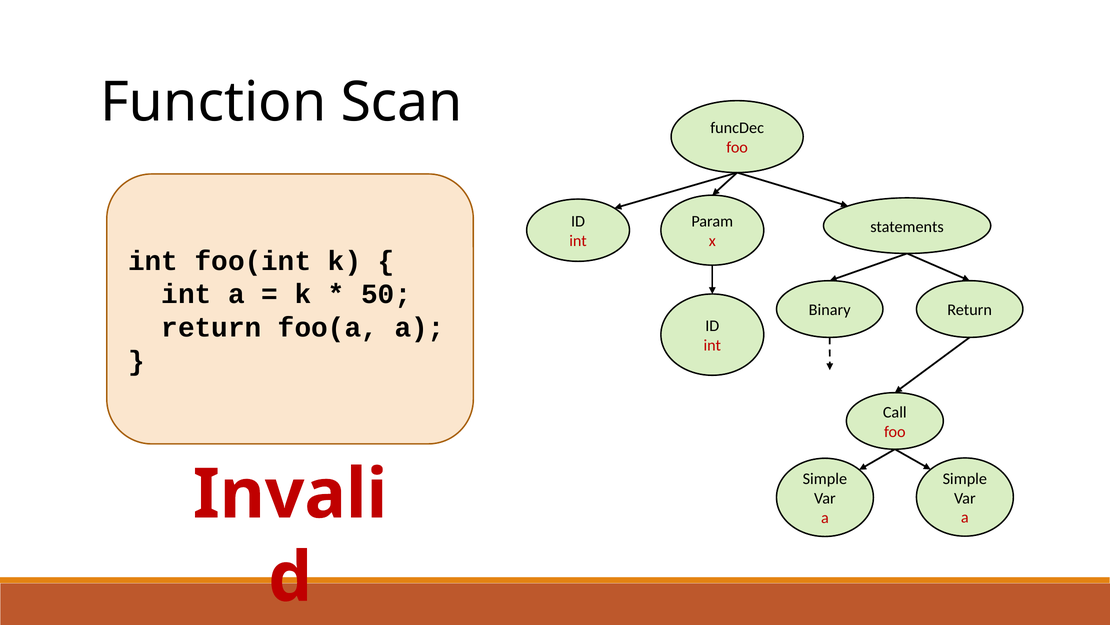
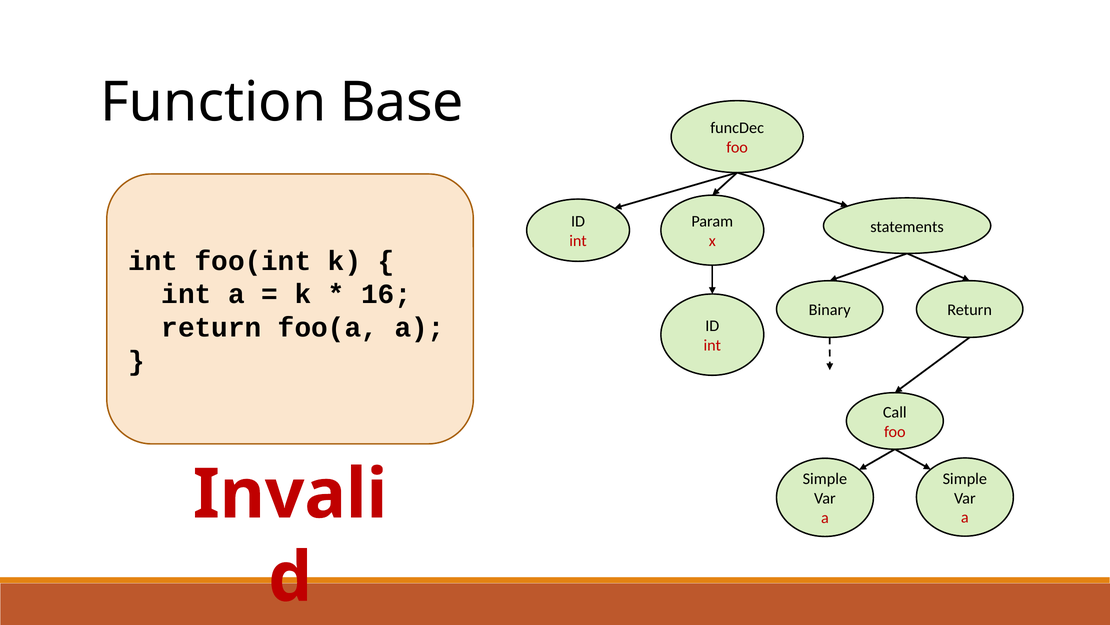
Scan: Scan -> Base
50: 50 -> 16
